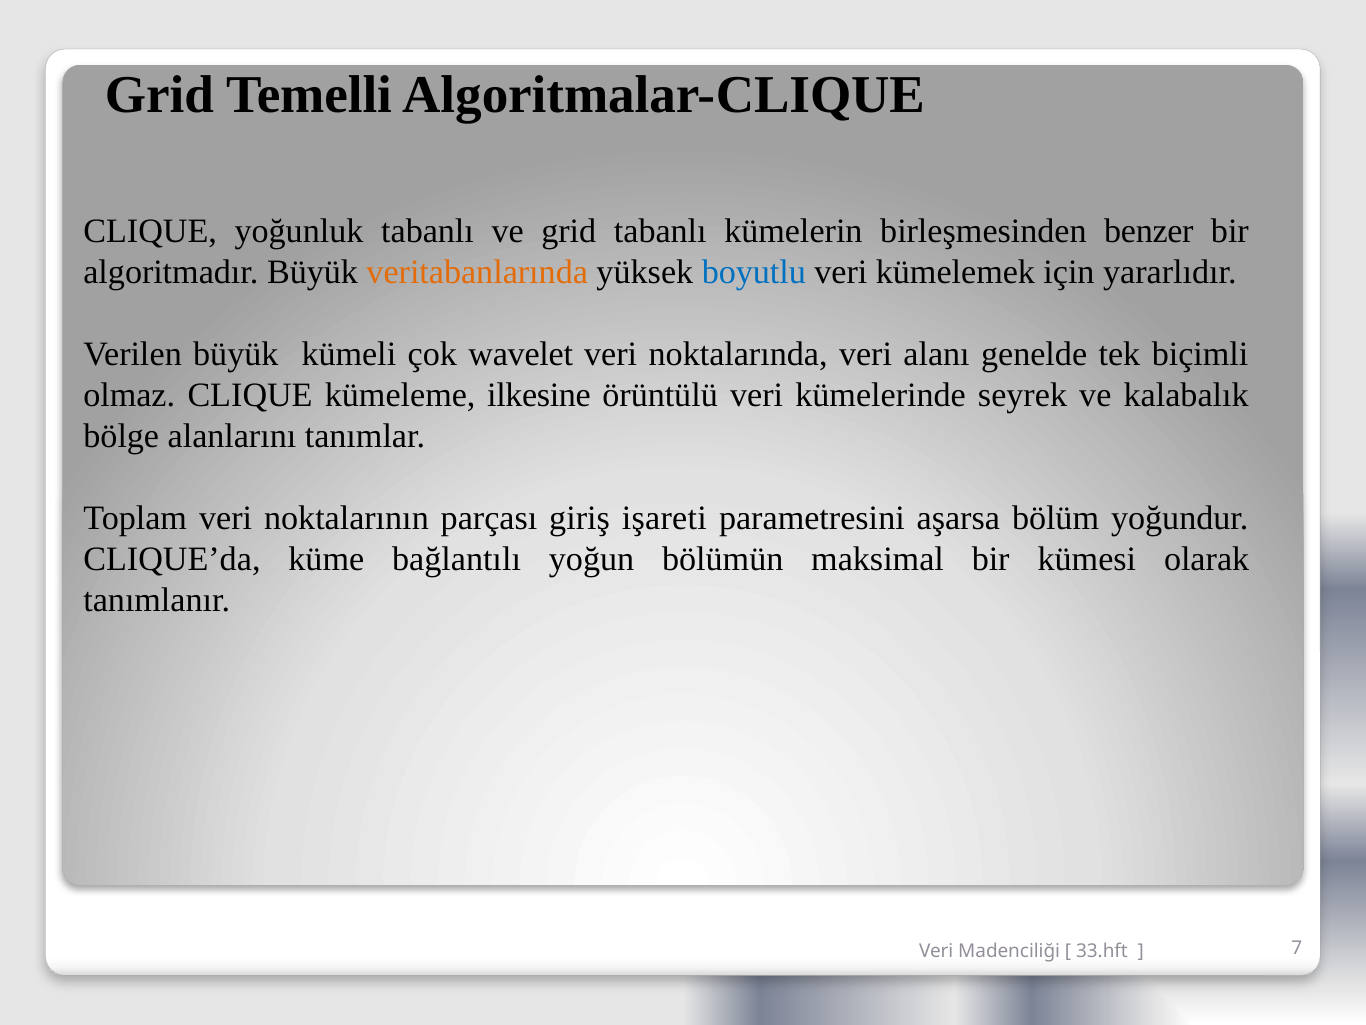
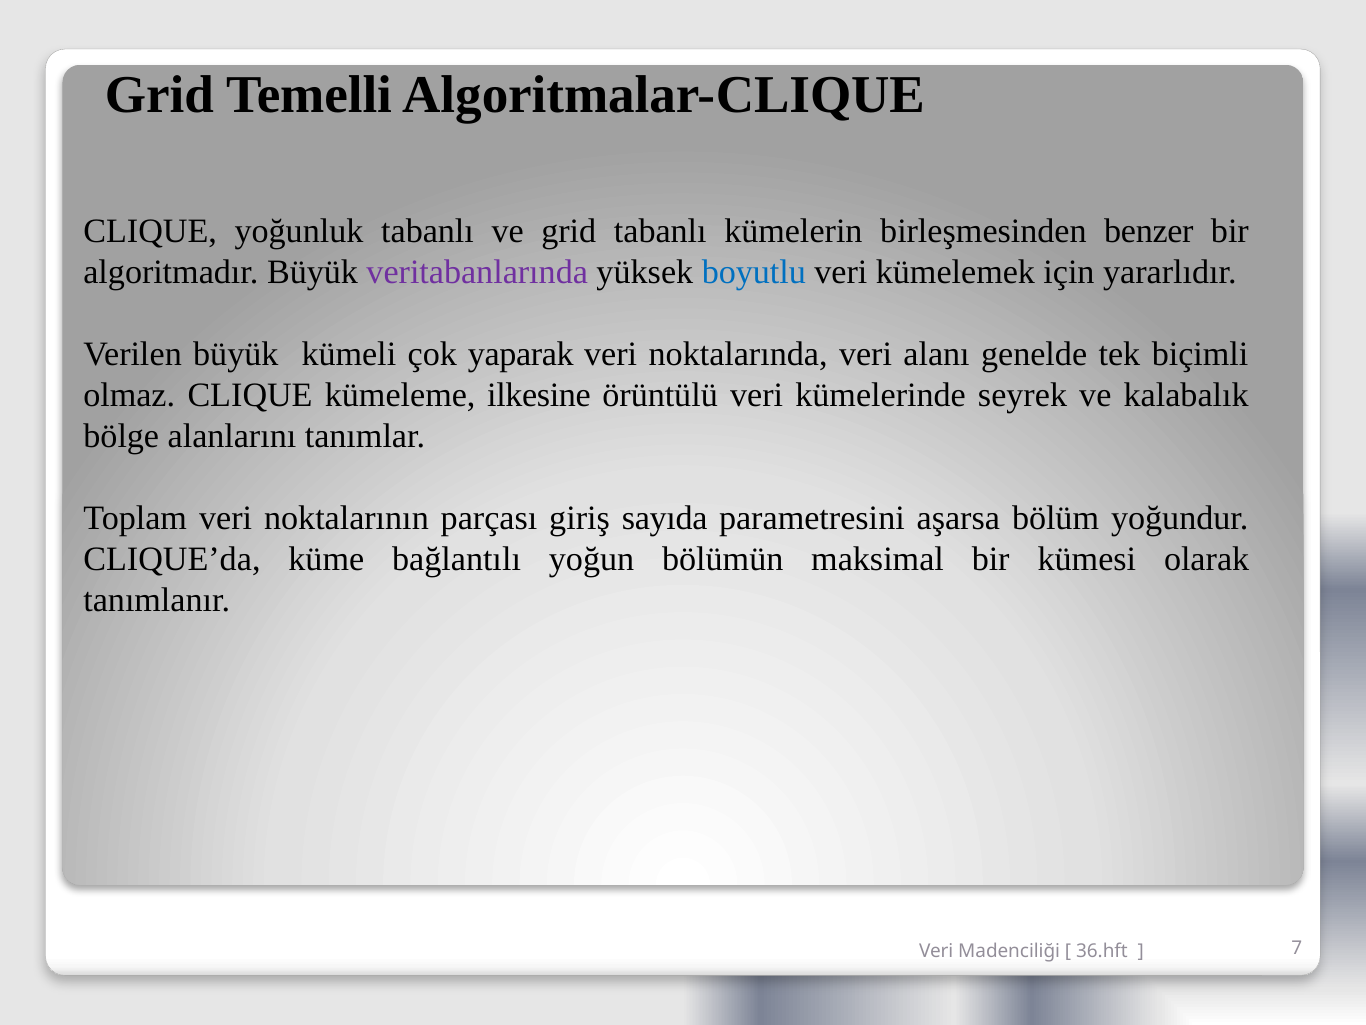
veritabanlarında colour: orange -> purple
wavelet: wavelet -> yaparak
işareti: işareti -> sayıda
33.hft: 33.hft -> 36.hft
